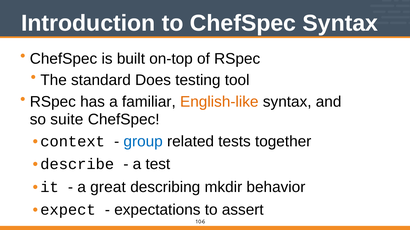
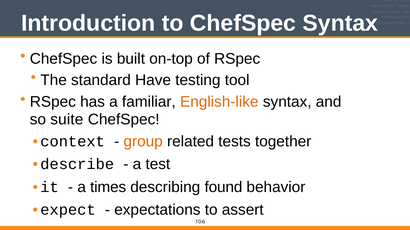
Does: Does -> Have
group colour: blue -> orange
great: great -> times
mkdir: mkdir -> found
